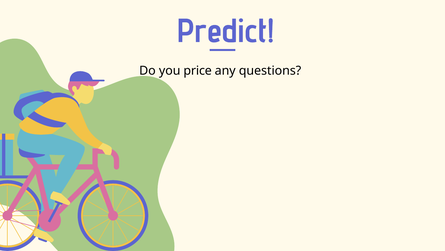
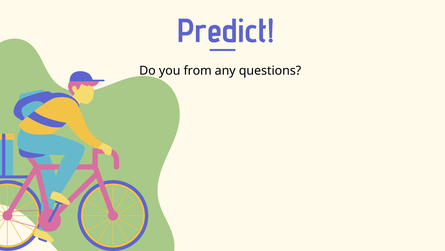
price: price -> from
